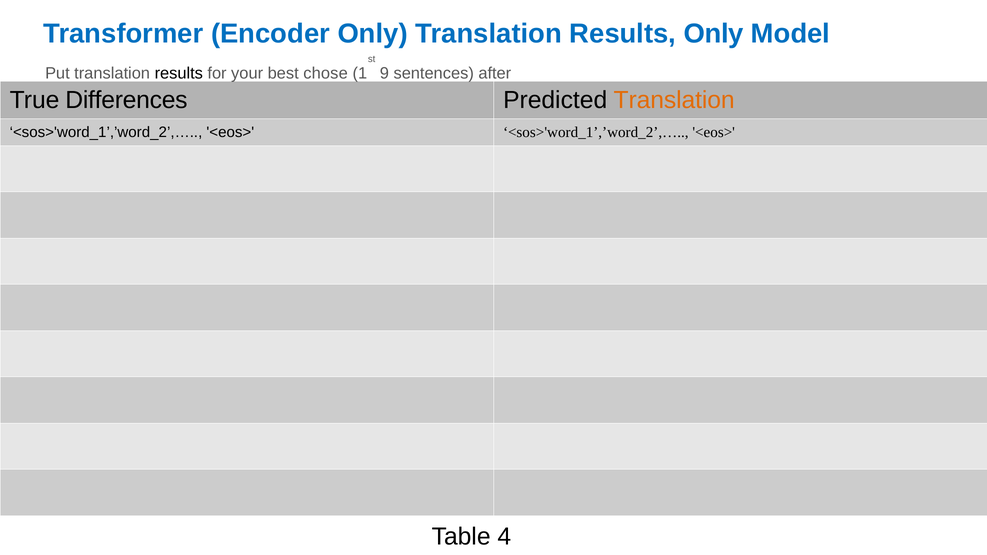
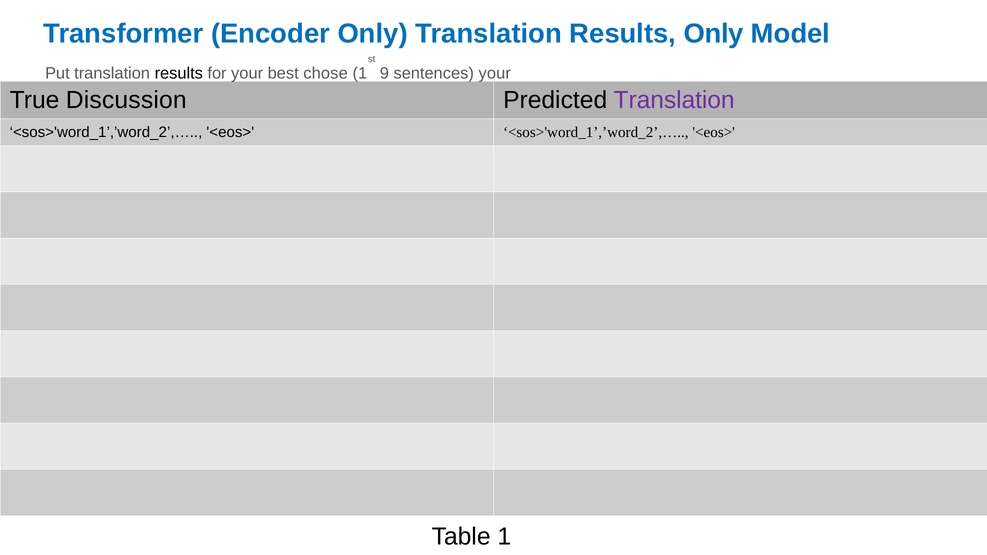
sentences after: after -> your
Differences: Differences -> Discussion
Translation at (674, 100) colour: orange -> purple
Table 4: 4 -> 1
